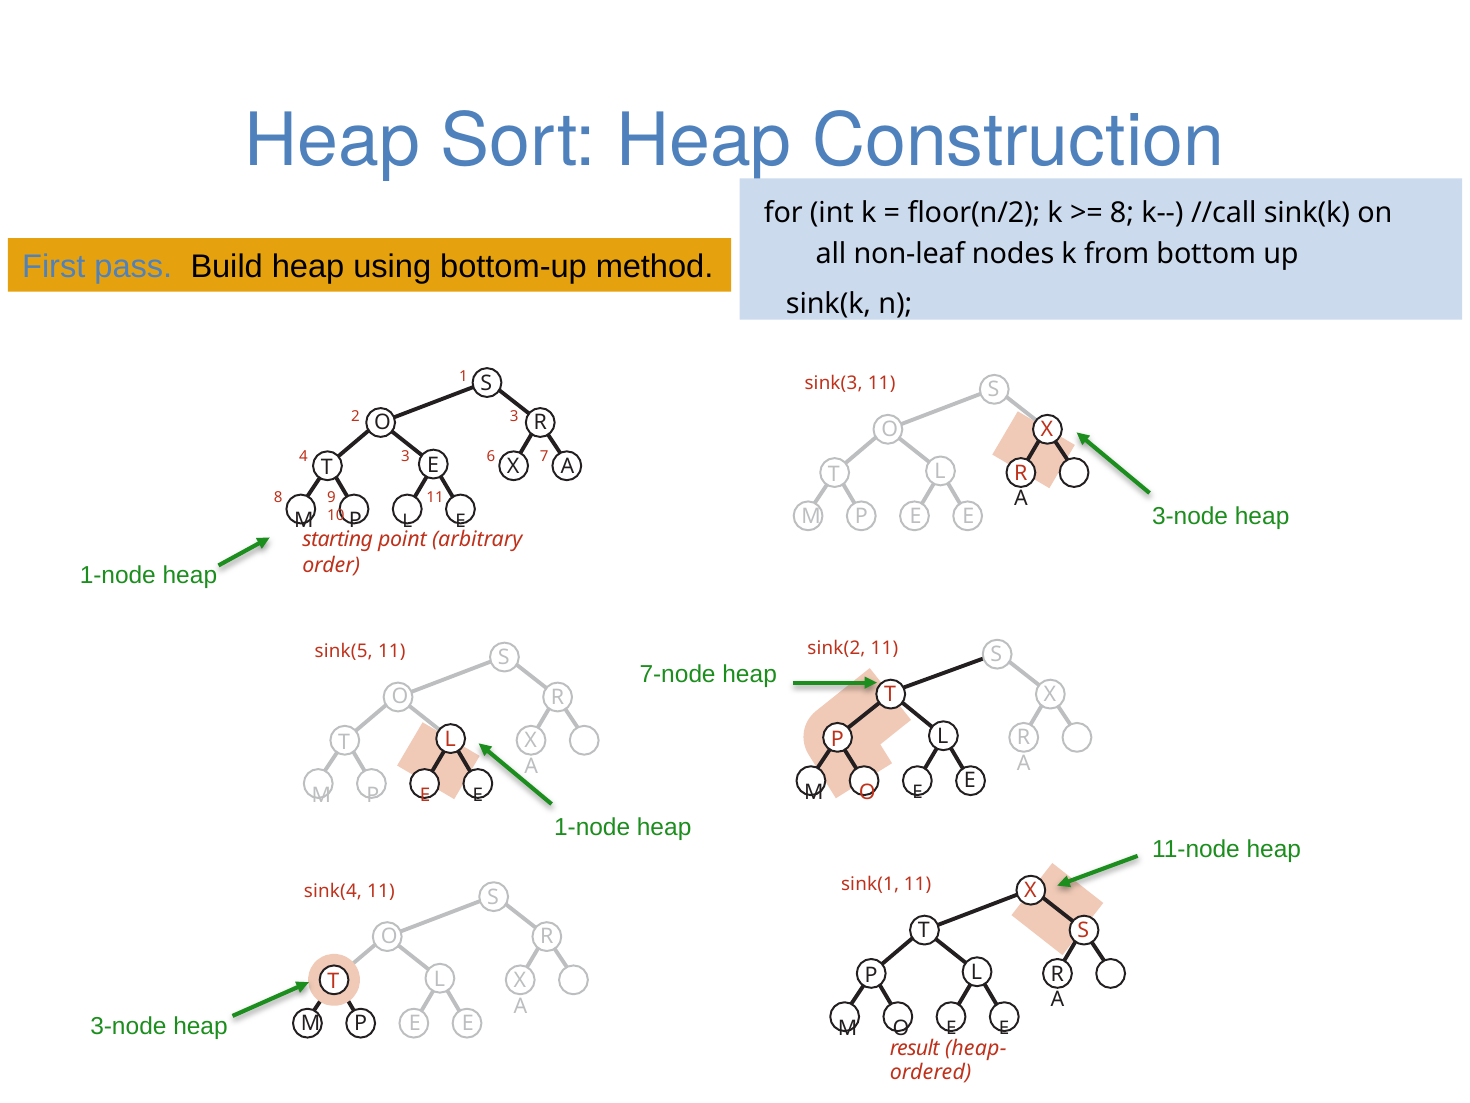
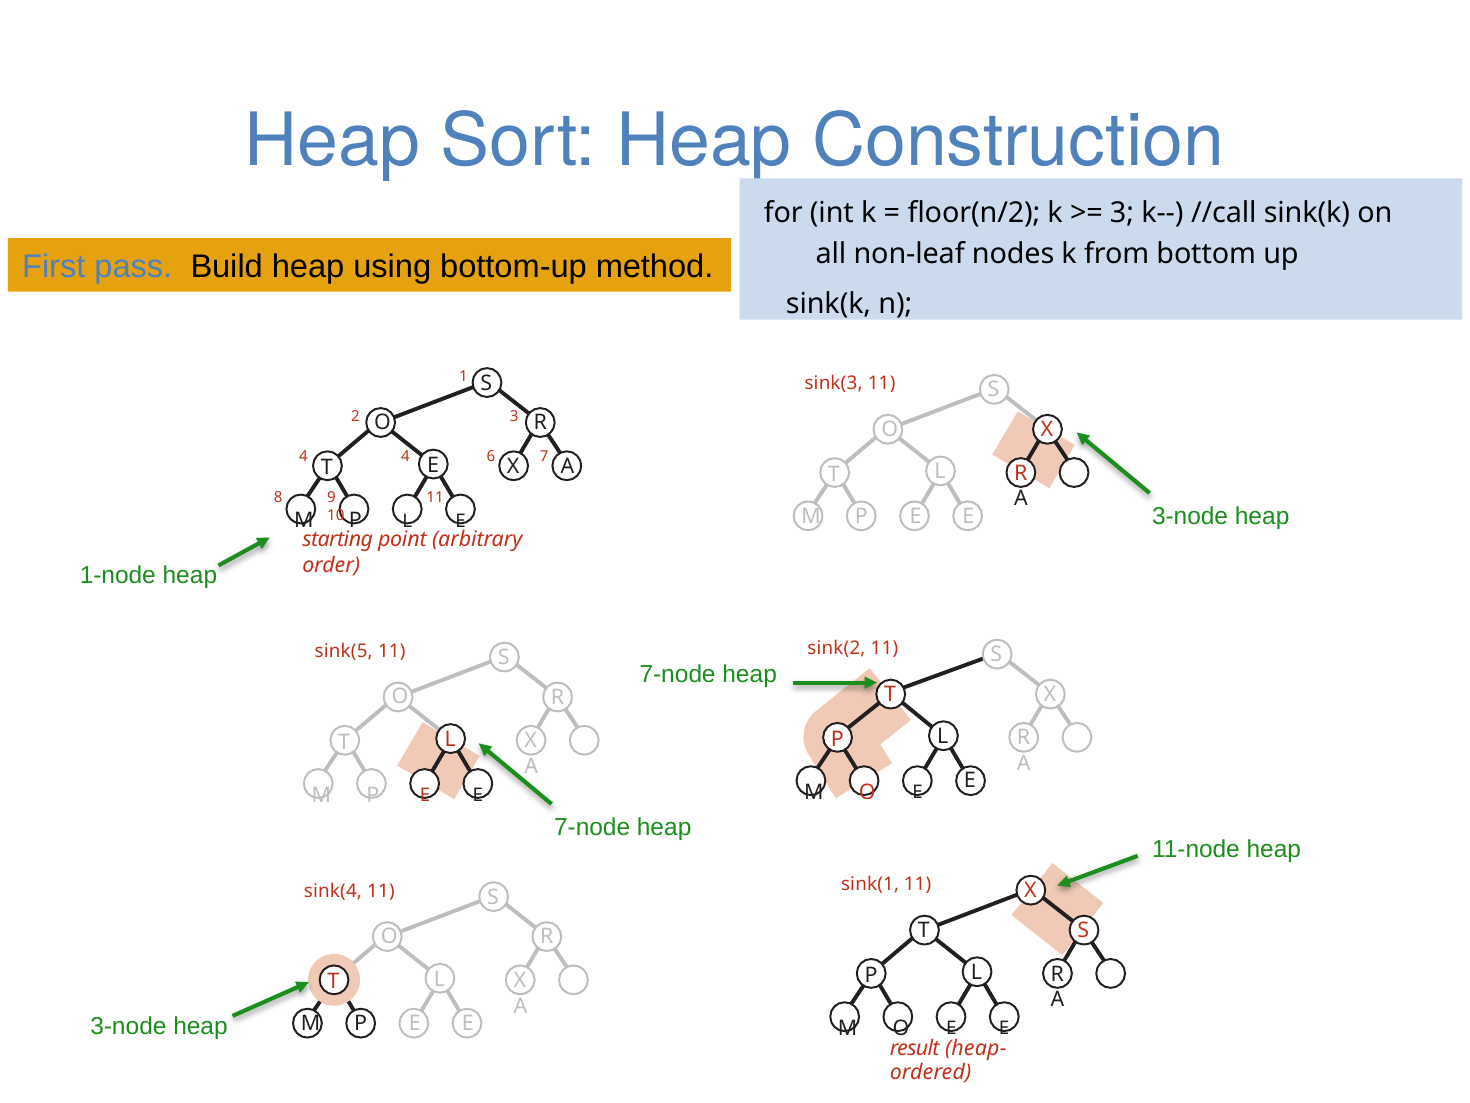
8 at (1122, 213): 8 -> 3
4 3: 3 -> 4
1-node at (592, 827): 1-node -> 7-node
